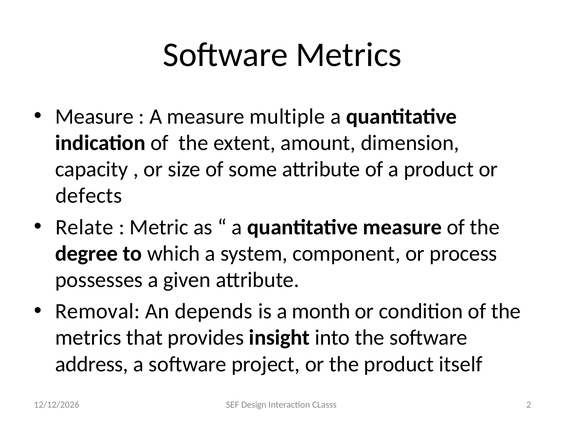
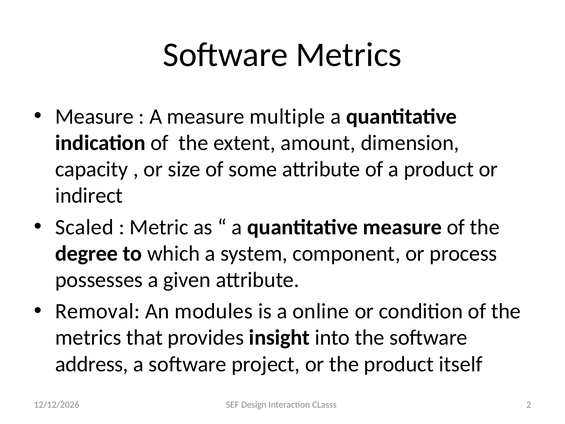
defects: defects -> indirect
Relate: Relate -> Scaled
depends: depends -> modules
month: month -> online
